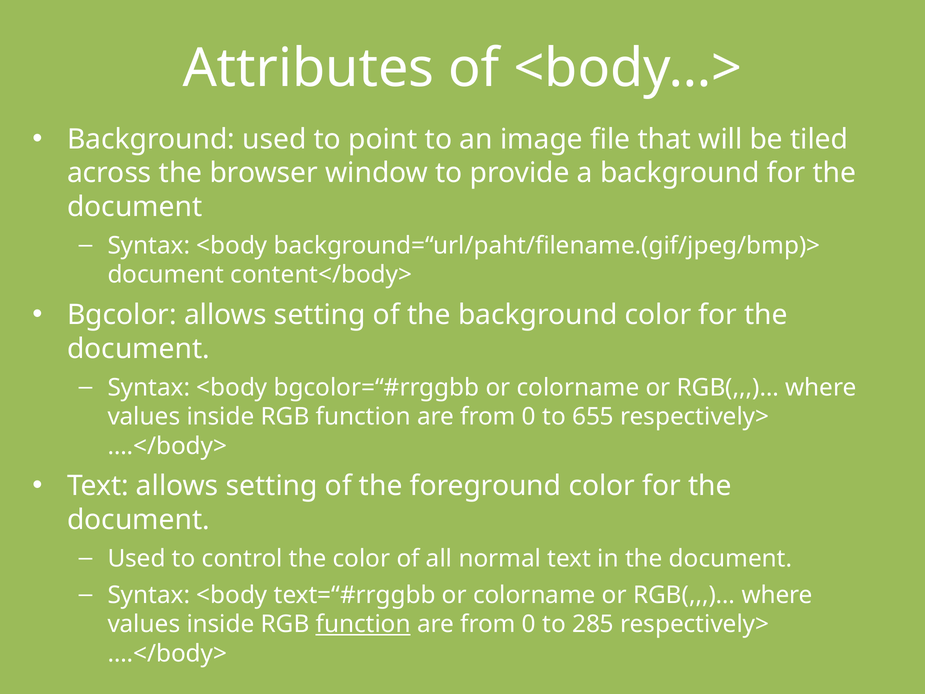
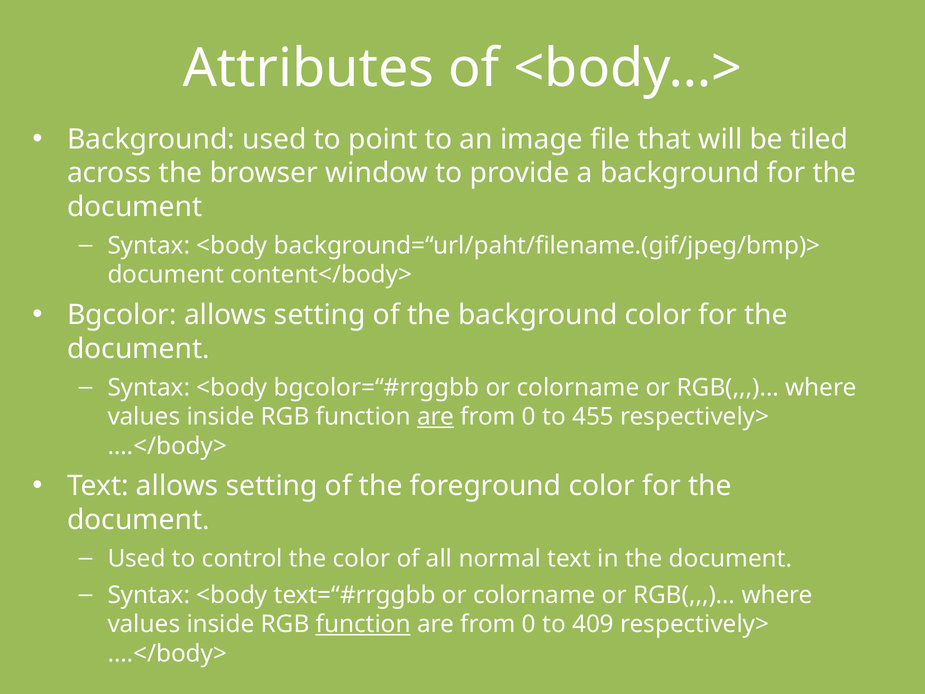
are at (436, 417) underline: none -> present
655: 655 -> 455
285: 285 -> 409
